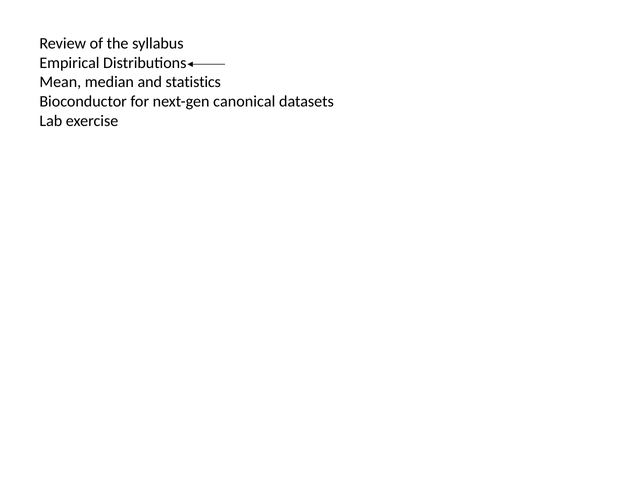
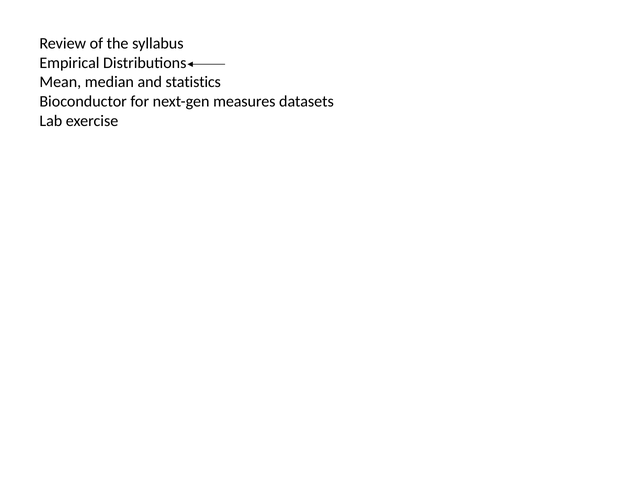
canonical: canonical -> measures
